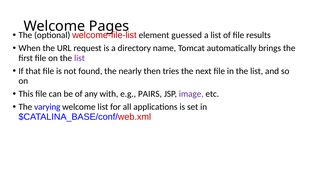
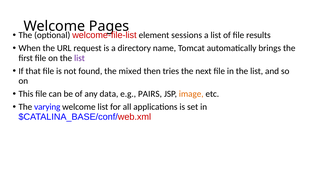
guessed: guessed -> sessions
nearly: nearly -> mixed
with: with -> data
image colour: purple -> orange
